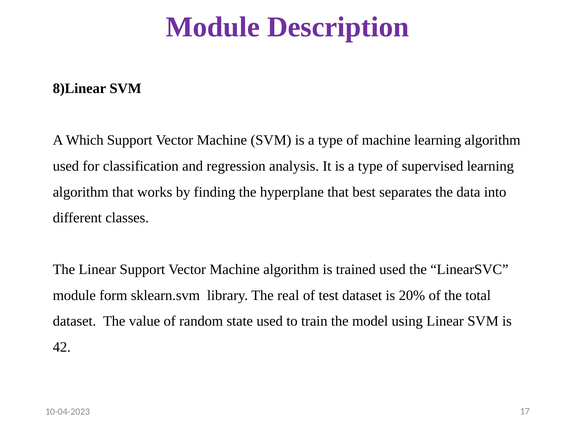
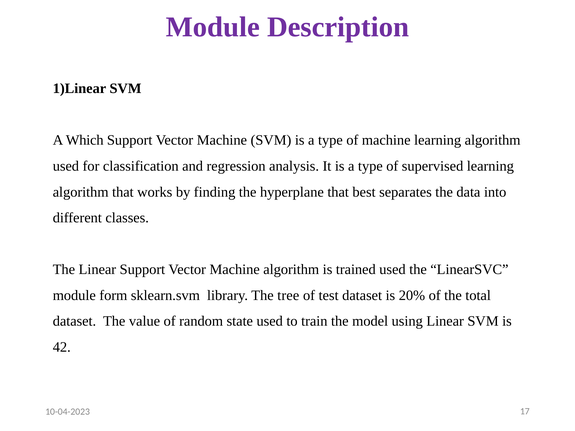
8)Linear: 8)Linear -> 1)Linear
real: real -> tree
